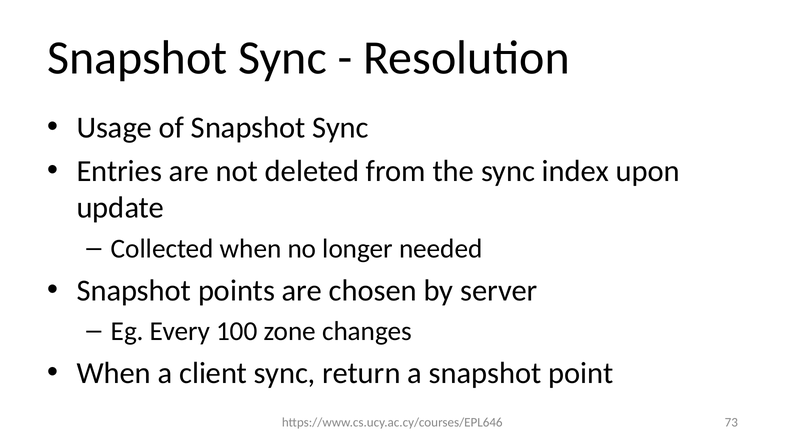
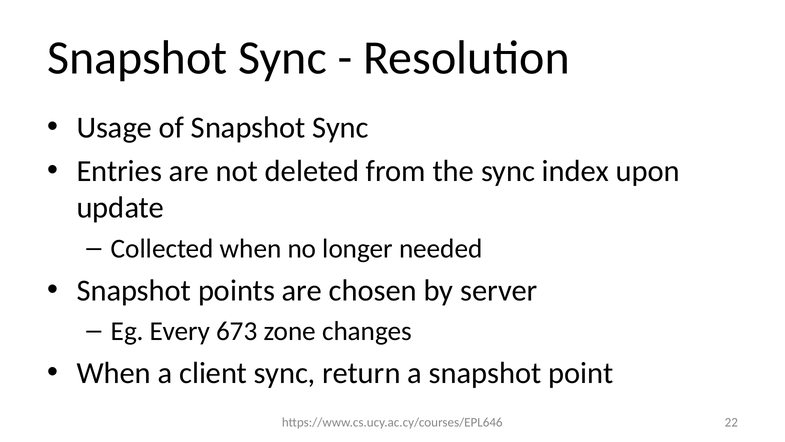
100: 100 -> 673
73: 73 -> 22
